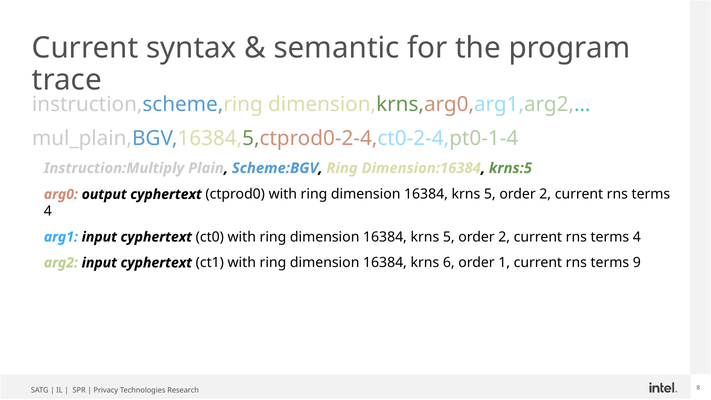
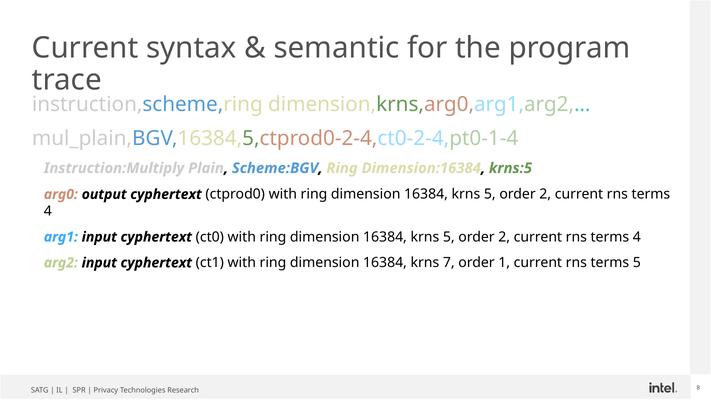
6: 6 -> 7
terms 9: 9 -> 5
